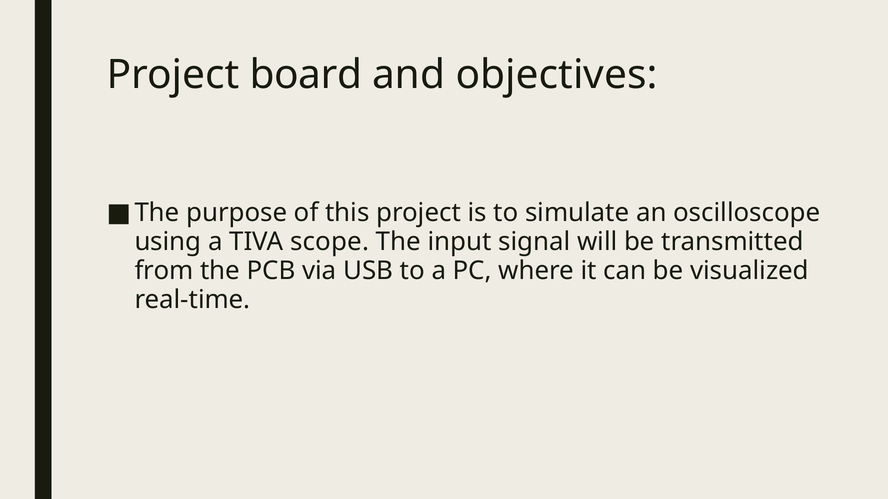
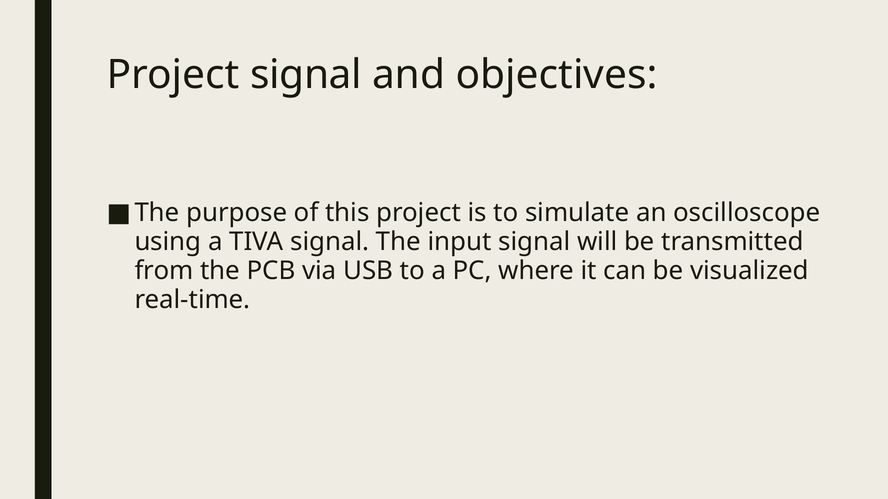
Project board: board -> signal
TIVA scope: scope -> signal
